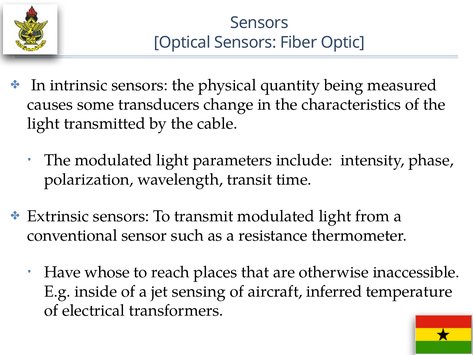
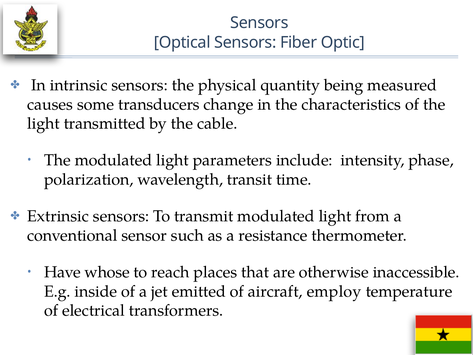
sensing: sensing -> emitted
inferred: inferred -> employ
